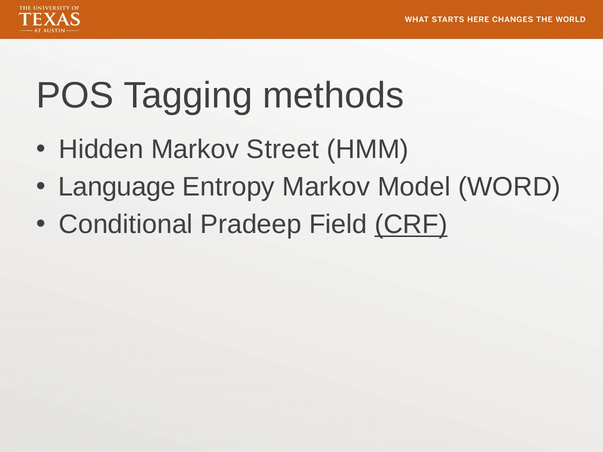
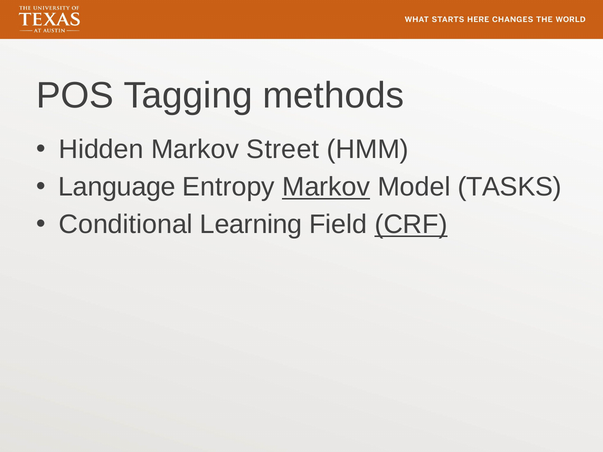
Markov at (326, 187) underline: none -> present
WORD: WORD -> TASKS
Pradeep: Pradeep -> Learning
